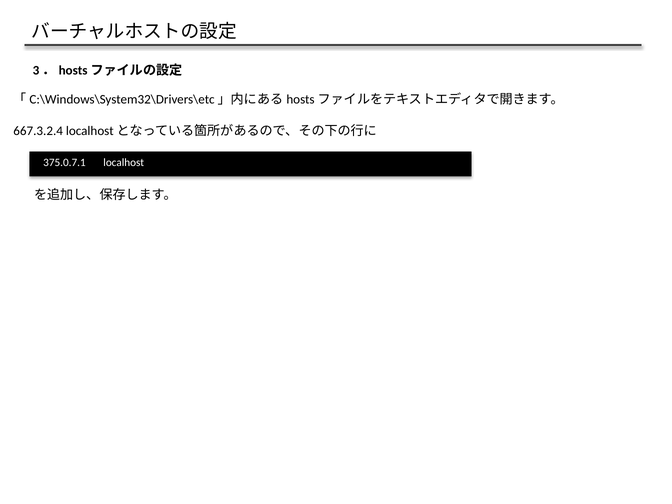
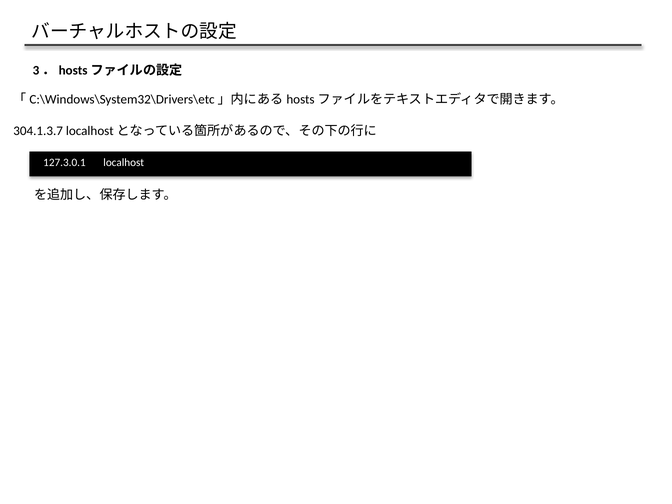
667.3.2.4: 667.3.2.4 -> 304.1.3.7
375.0.7.1: 375.0.7.1 -> 127.3.0.1
